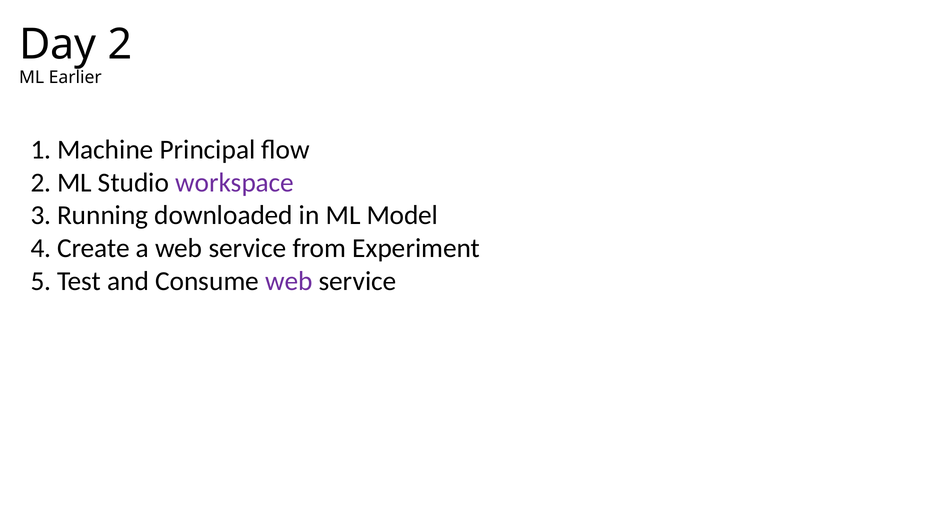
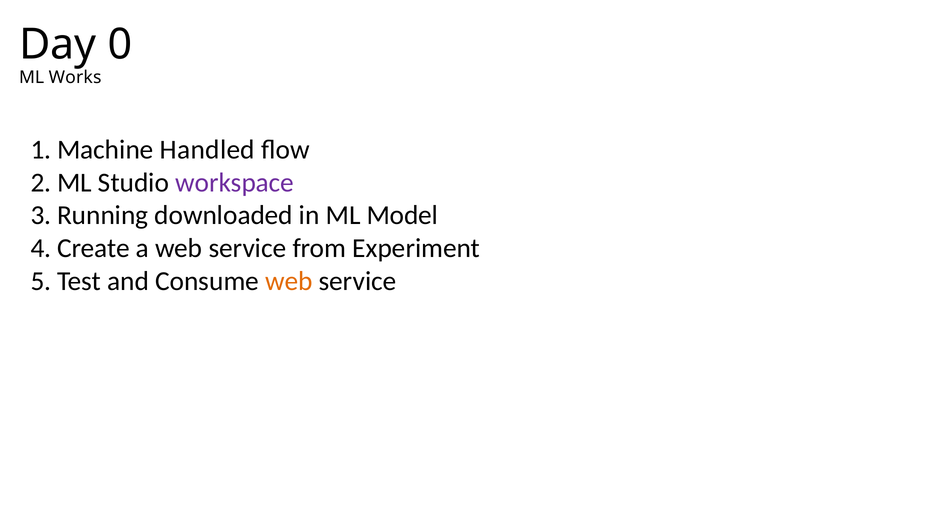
2: 2 -> 0
Earlier: Earlier -> Works
Principal: Principal -> Handled
web at (289, 281) colour: purple -> orange
